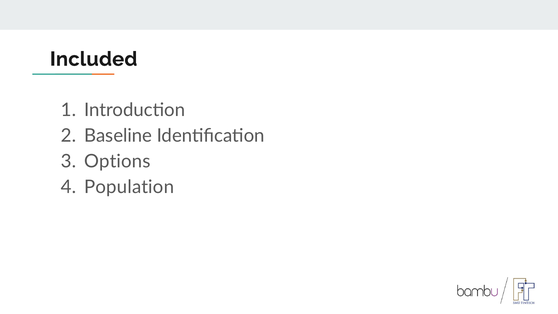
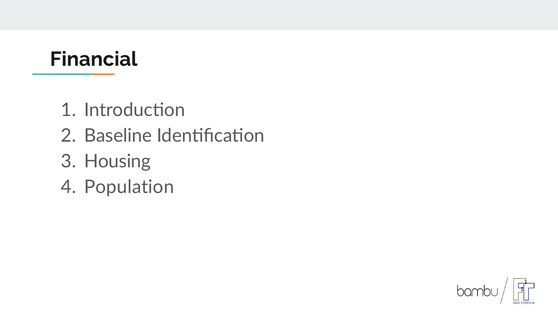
Included: Included -> Financial
Options: Options -> Housing
